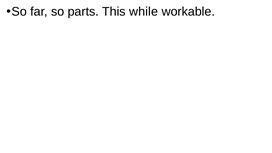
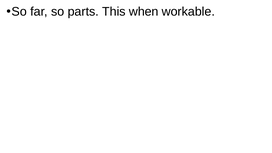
while: while -> when
